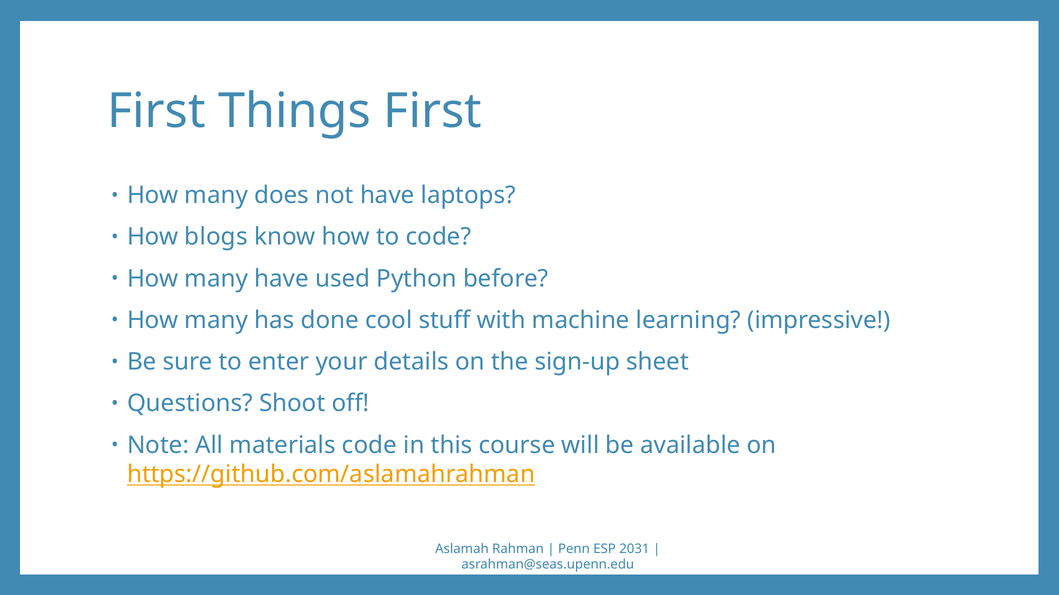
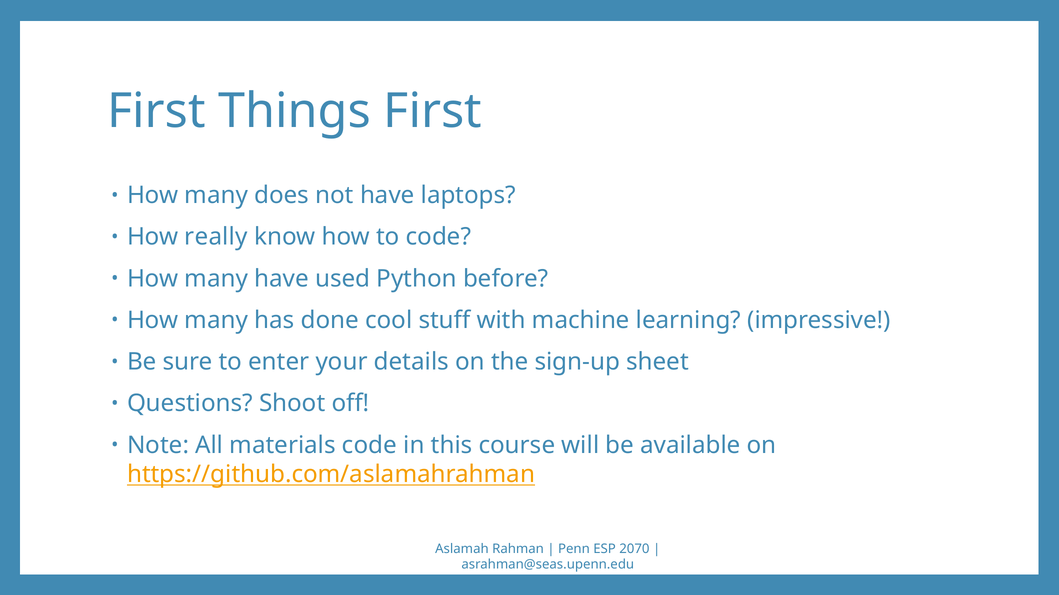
blogs: blogs -> really
2031: 2031 -> 2070
